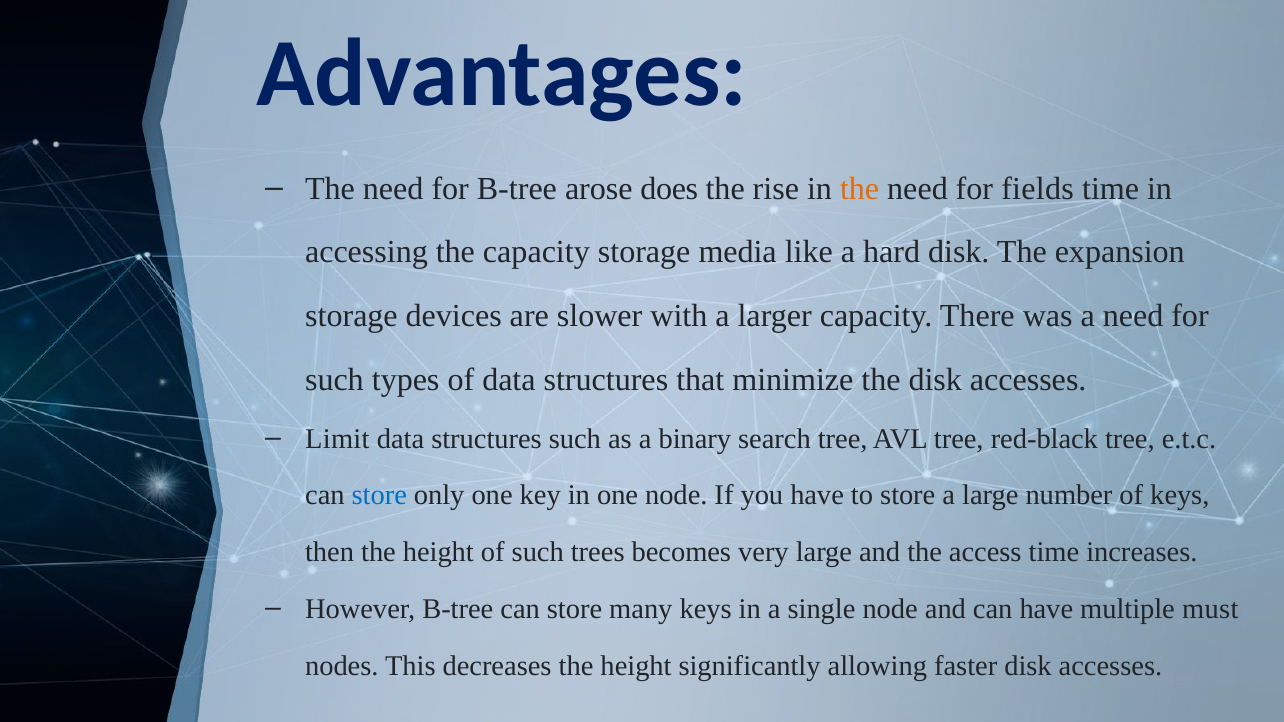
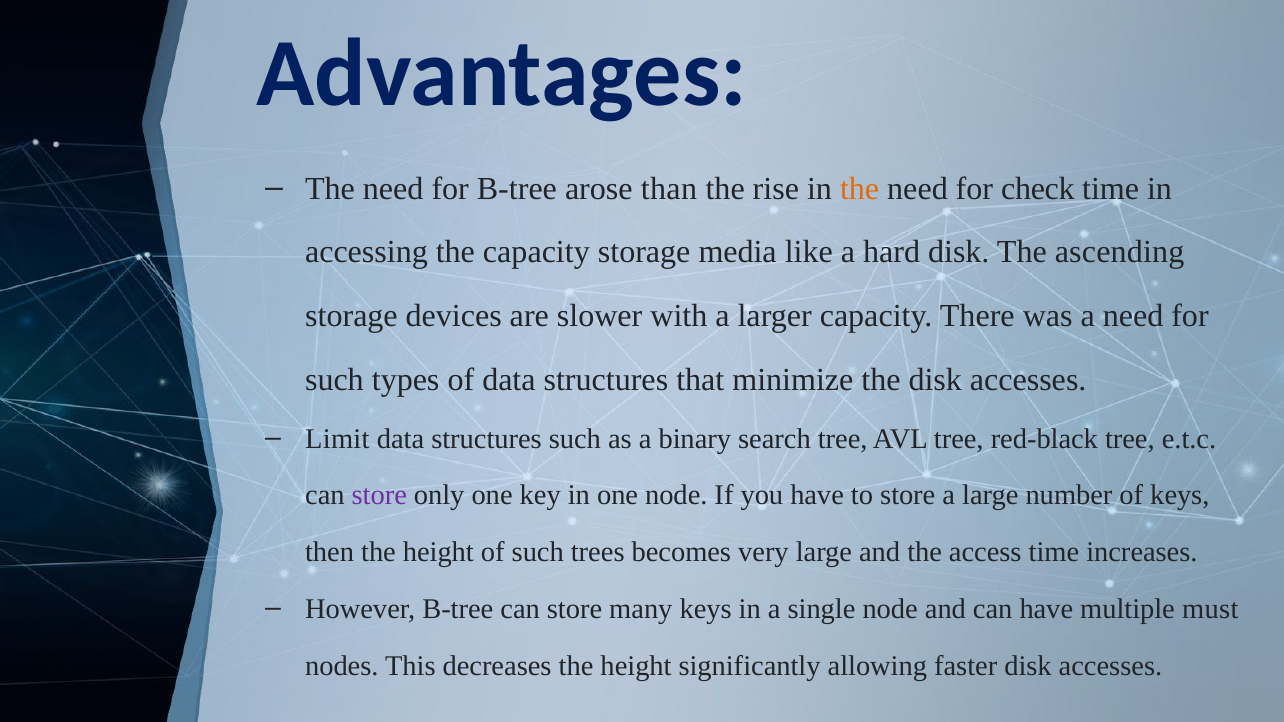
does: does -> than
fields: fields -> check
expansion: expansion -> ascending
store at (379, 496) colour: blue -> purple
